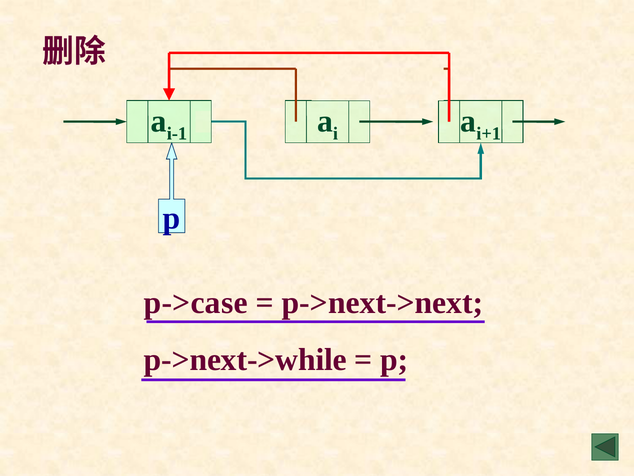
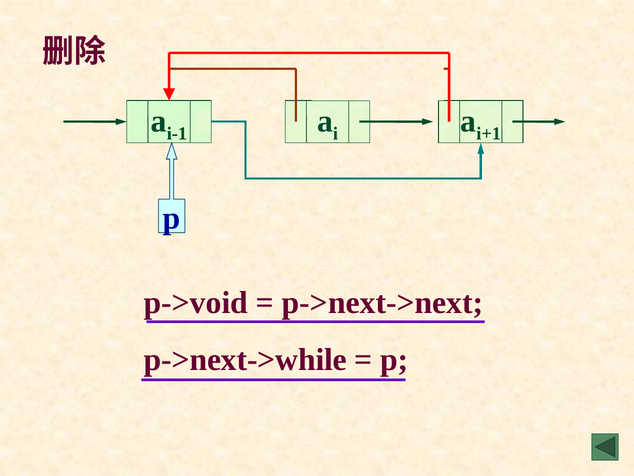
p->case: p->case -> p->void
